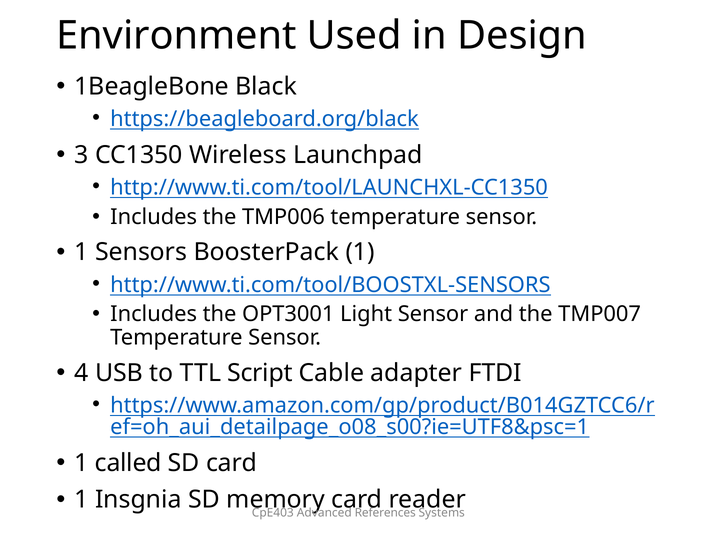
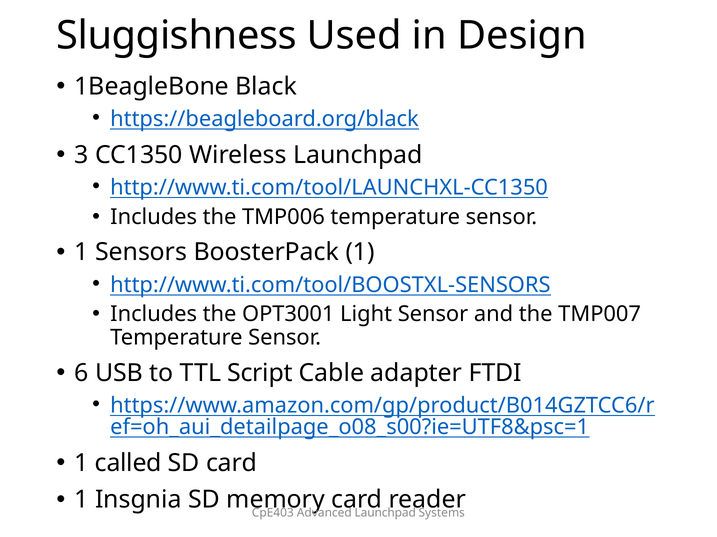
Environment: Environment -> Sluggishness
4: 4 -> 6
References at (385, 514): References -> Launchpad
